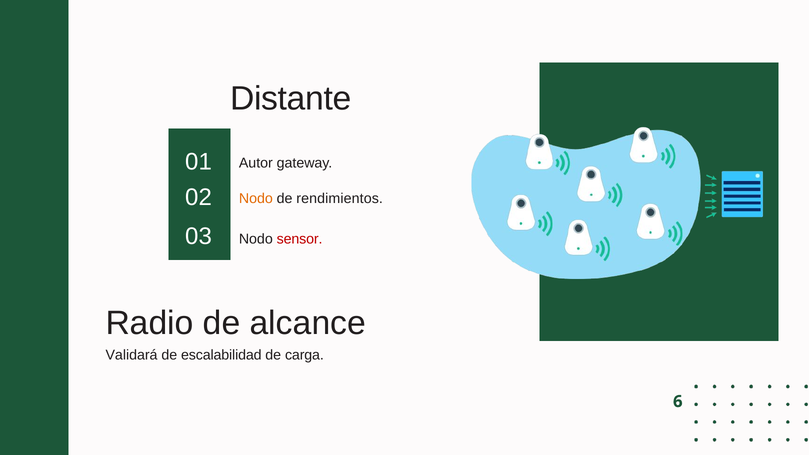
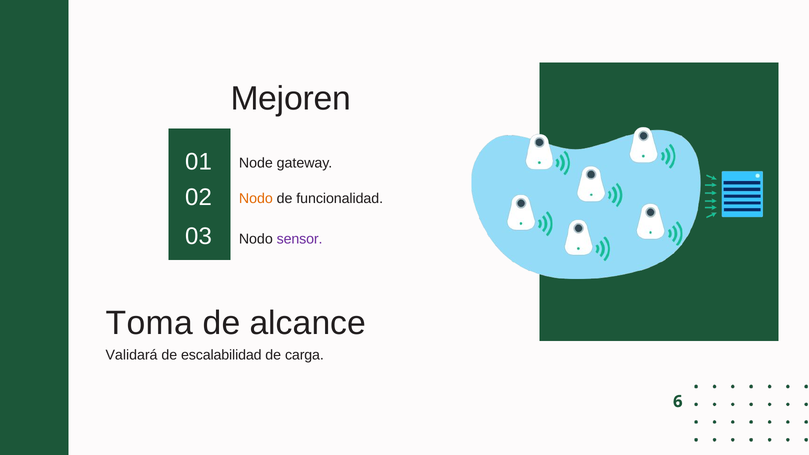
Distante: Distante -> Mejoren
Autor: Autor -> Node
rendimientos: rendimientos -> funcionalidad
sensor colour: red -> purple
Radio: Radio -> Toma
